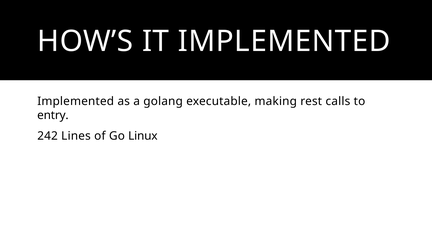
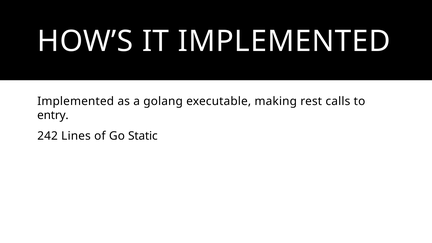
Linux: Linux -> Static
